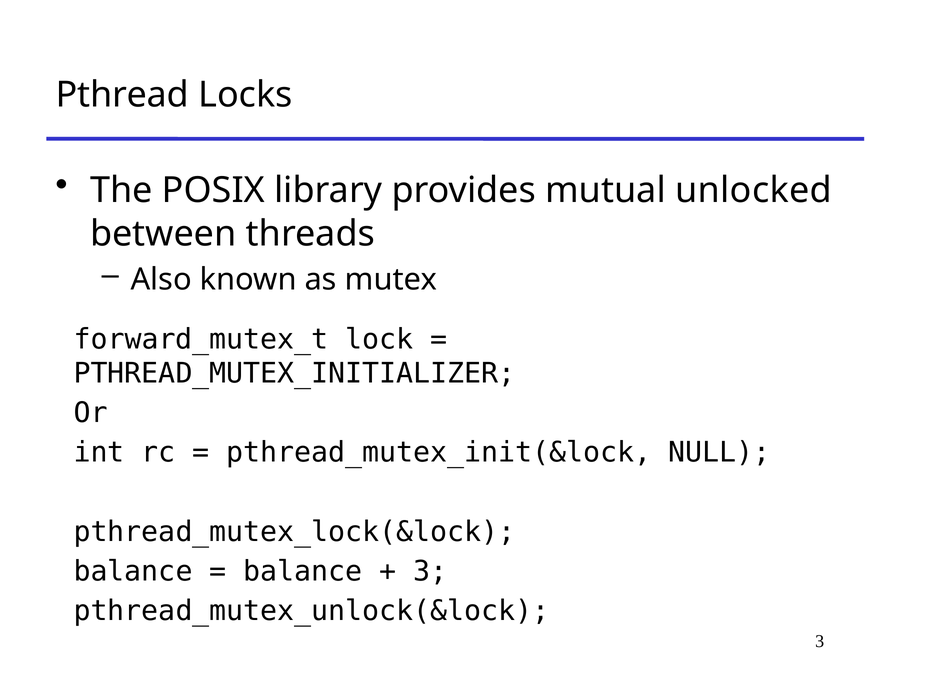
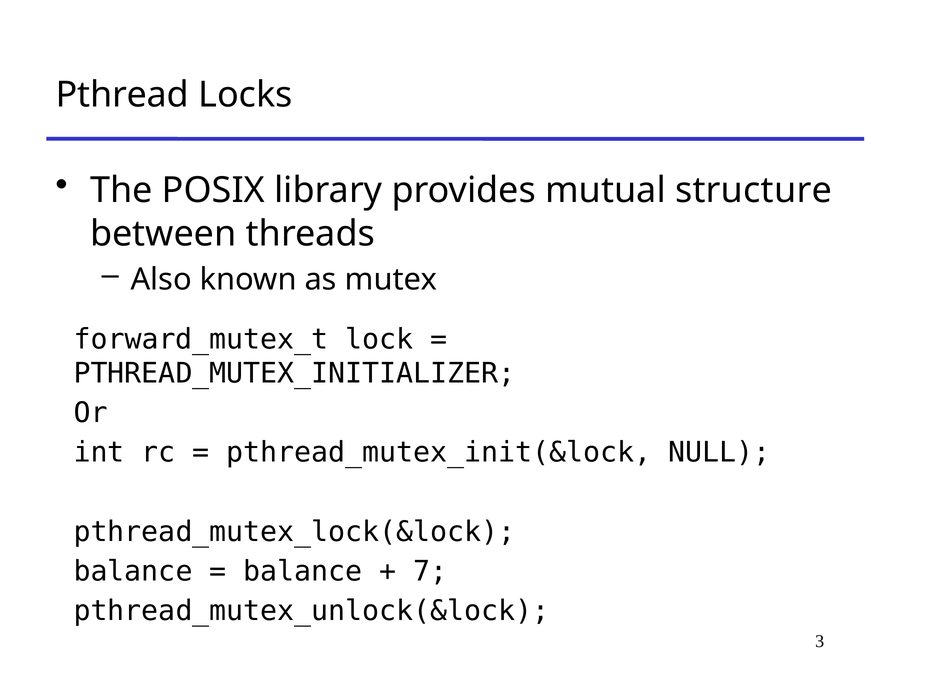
unlocked: unlocked -> structure
3 at (430, 572): 3 -> 7
